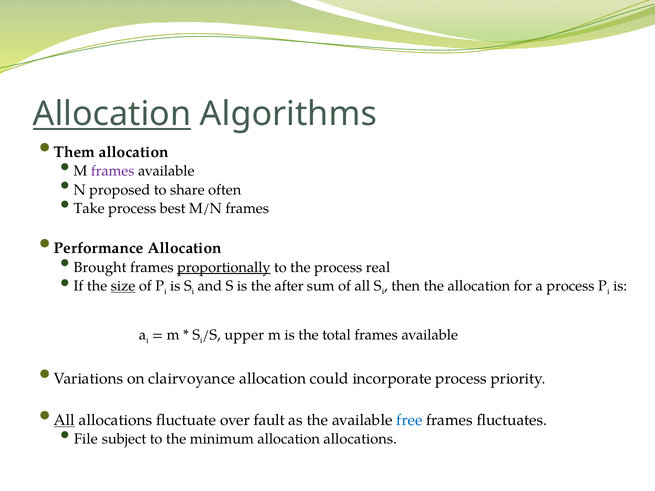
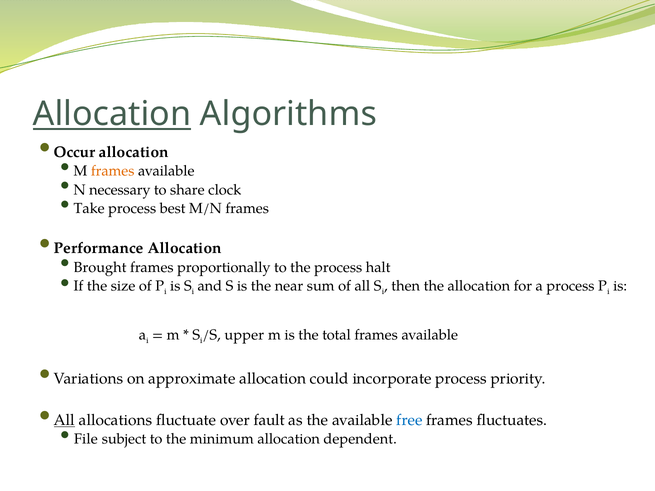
Them: Them -> Occur
frames at (113, 171) colour: purple -> orange
proposed: proposed -> necessary
often: often -> clock
proportionally underline: present -> none
real: real -> halt
size underline: present -> none
after: after -> near
clairvoyance: clairvoyance -> approximate
allocation allocations: allocations -> dependent
